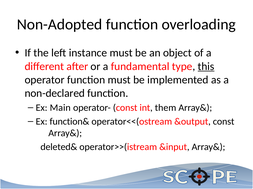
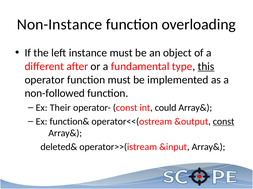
Non-Adopted: Non-Adopted -> Non-Instance
non-declared: non-declared -> non-followed
Main: Main -> Their
them: them -> could
const at (224, 122) underline: none -> present
